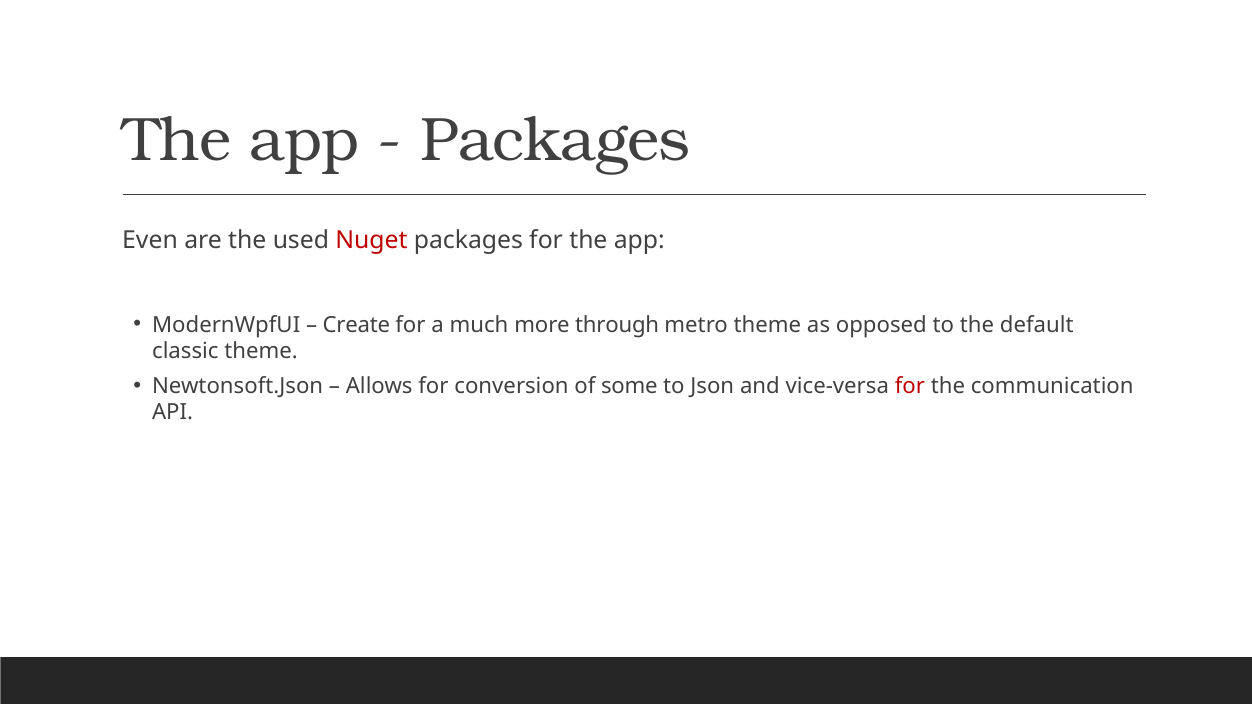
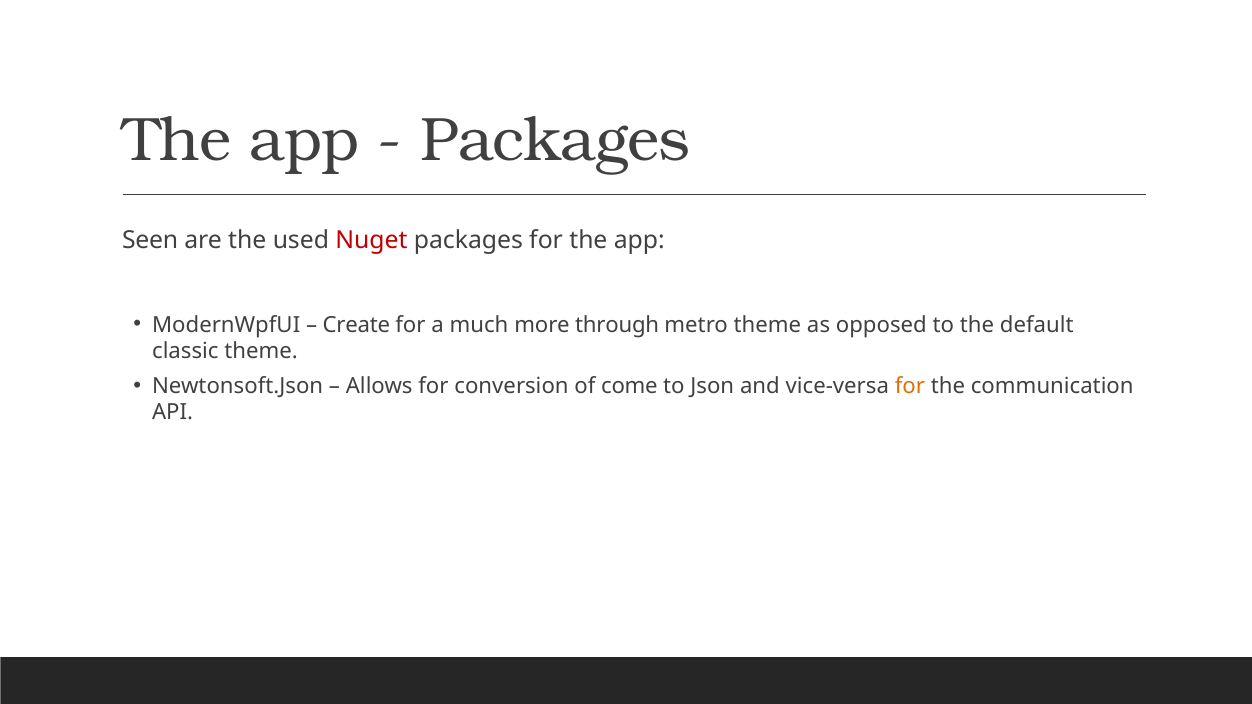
Even: Even -> Seen
some: some -> come
for at (910, 386) colour: red -> orange
